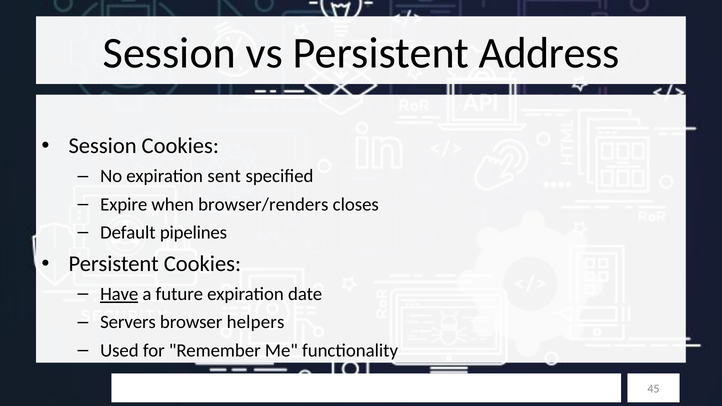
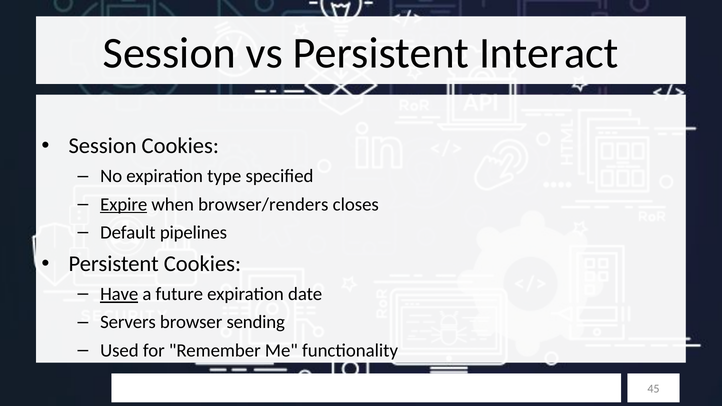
Address: Address -> Interact
sent: sent -> type
Expire underline: none -> present
helpers: helpers -> sending
